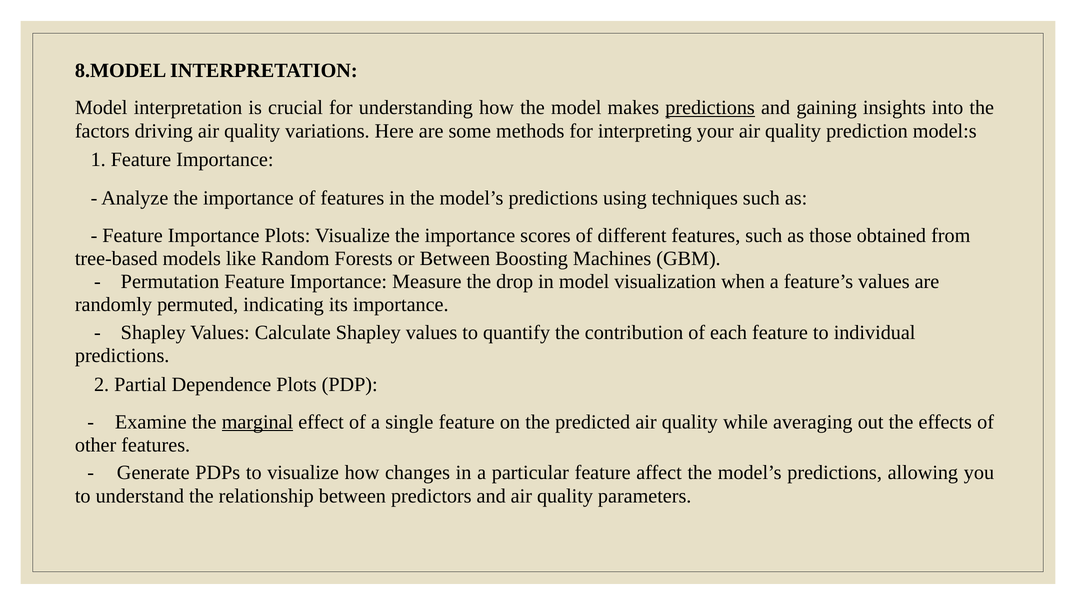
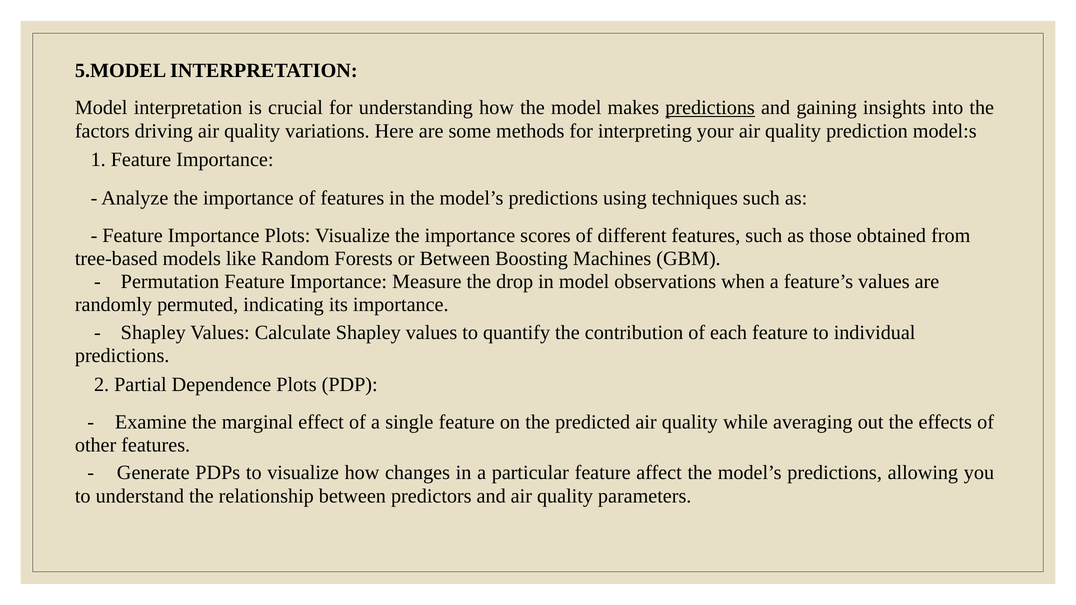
8.MODEL: 8.MODEL -> 5.MODEL
visualization: visualization -> observations
marginal underline: present -> none
